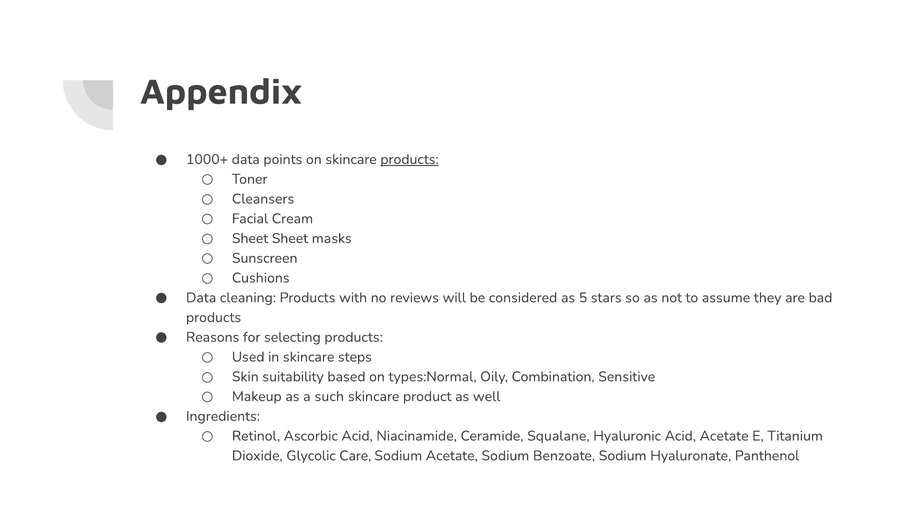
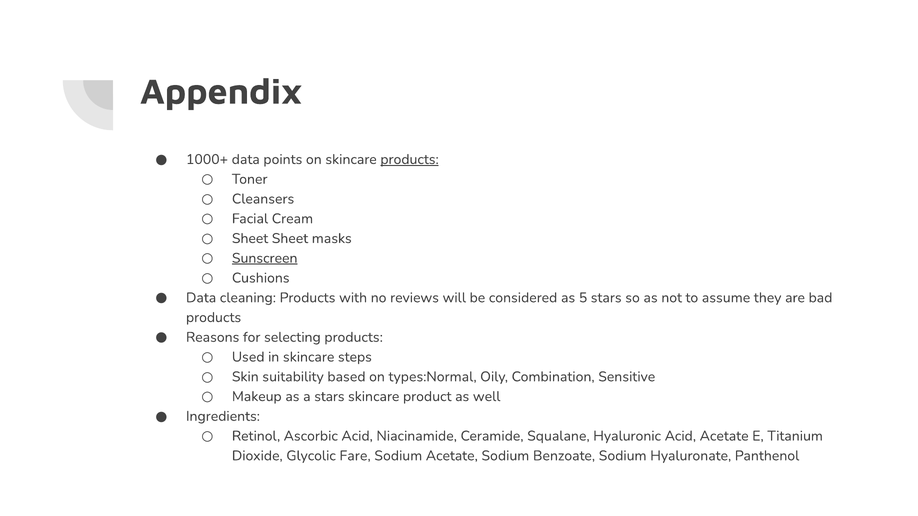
Sunscreen underline: none -> present
a such: such -> stars
Care: Care -> Fare
